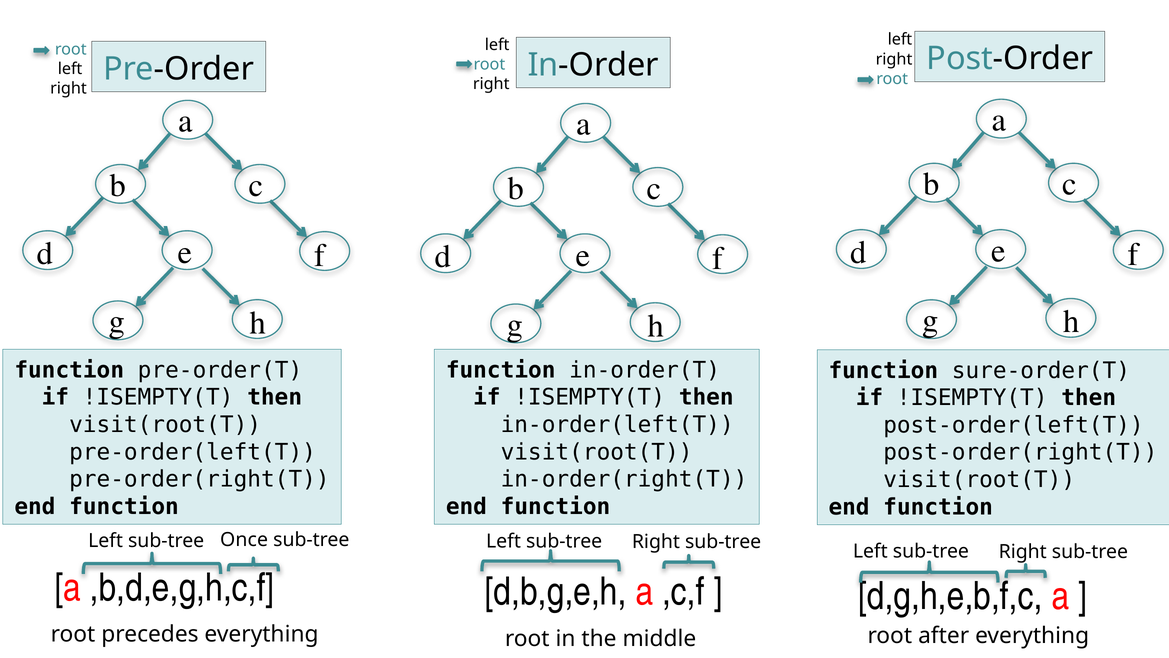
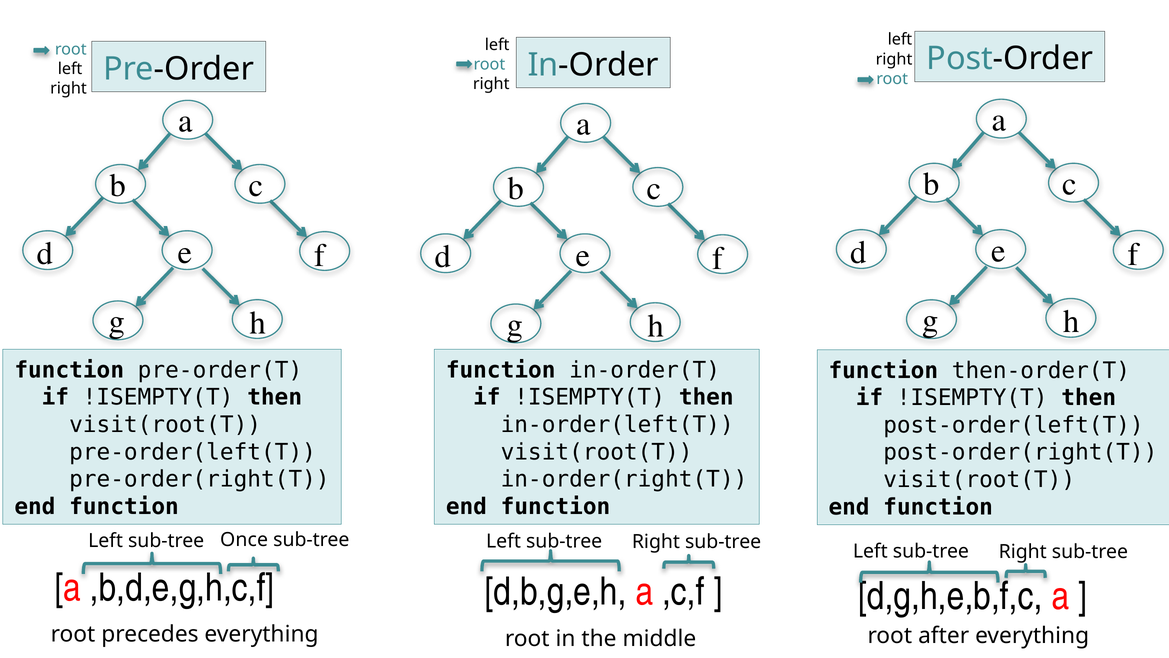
sure-order(T: sure-order(T -> then-order(T
